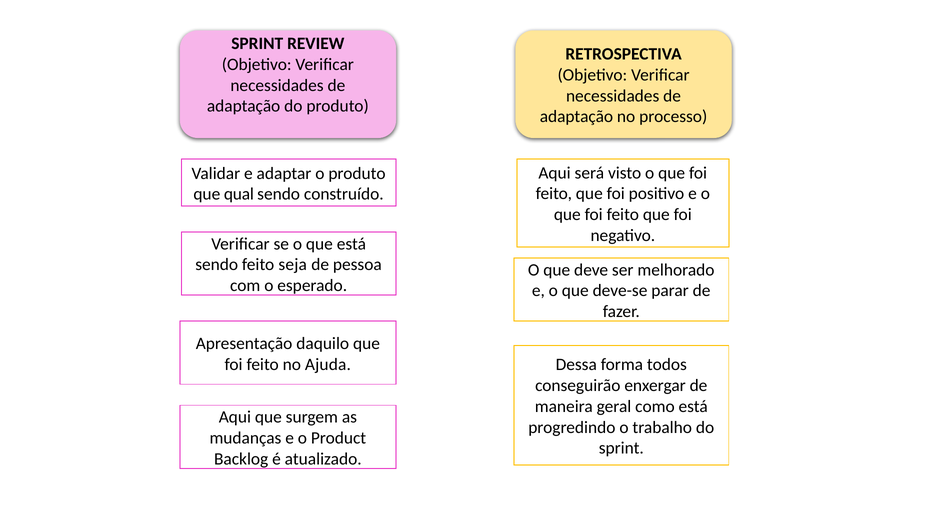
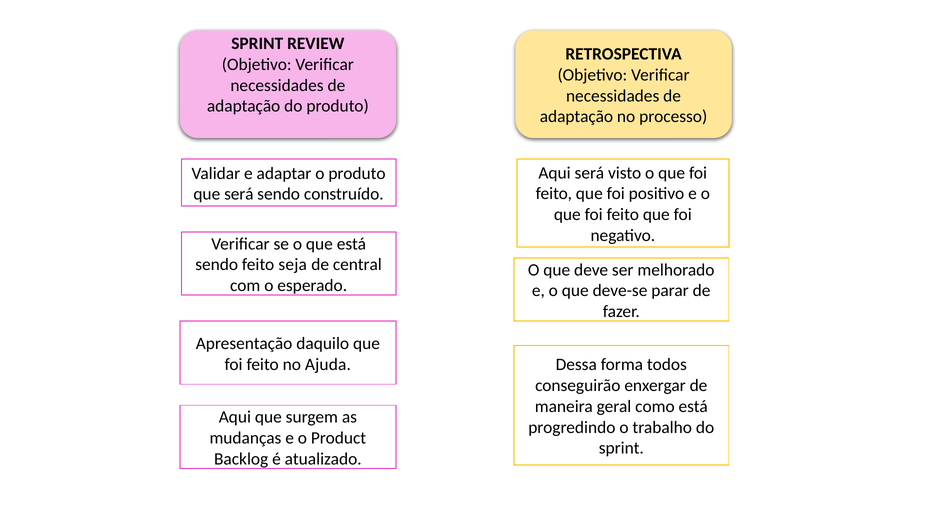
que qual: qual -> será
pessoa: pessoa -> central
